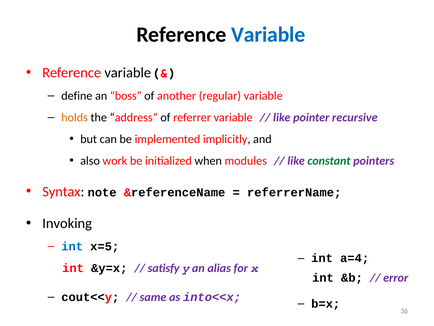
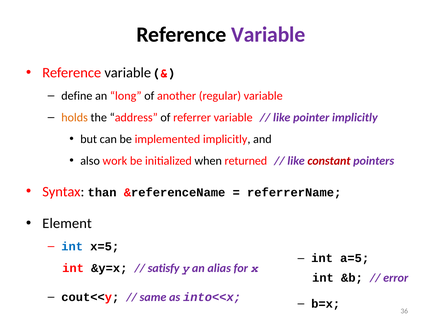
Variable at (268, 35) colour: blue -> purple
boss: boss -> long
pointer recursive: recursive -> implicitly
modules: modules -> returned
constant colour: green -> red
note: note -> than
Invoking: Invoking -> Element
a=4: a=4 -> a=5
